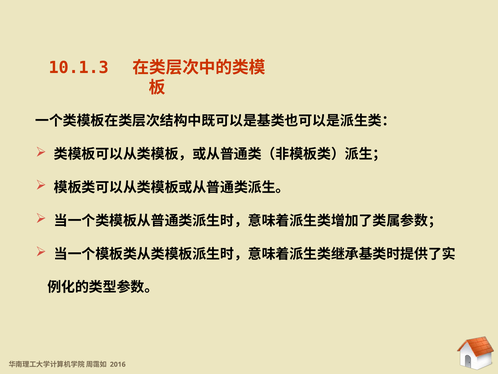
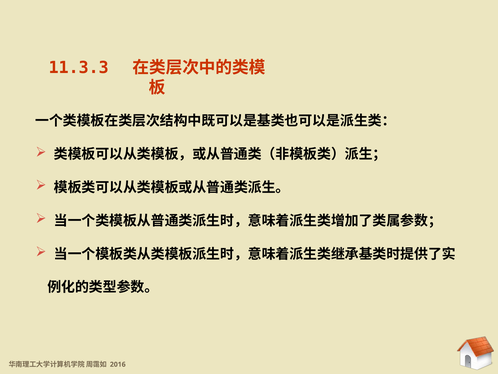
10.1.3: 10.1.3 -> 11.3.3
